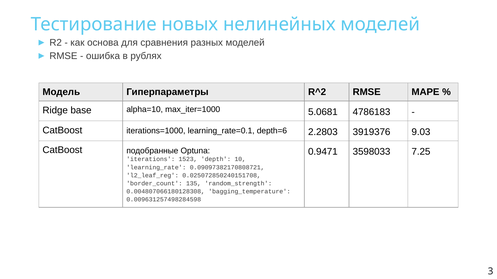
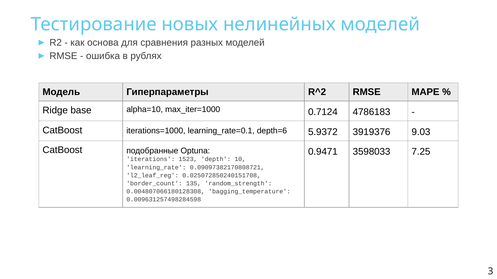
5.0681: 5.0681 -> 0.7124
2.2803: 2.2803 -> 5.9372
